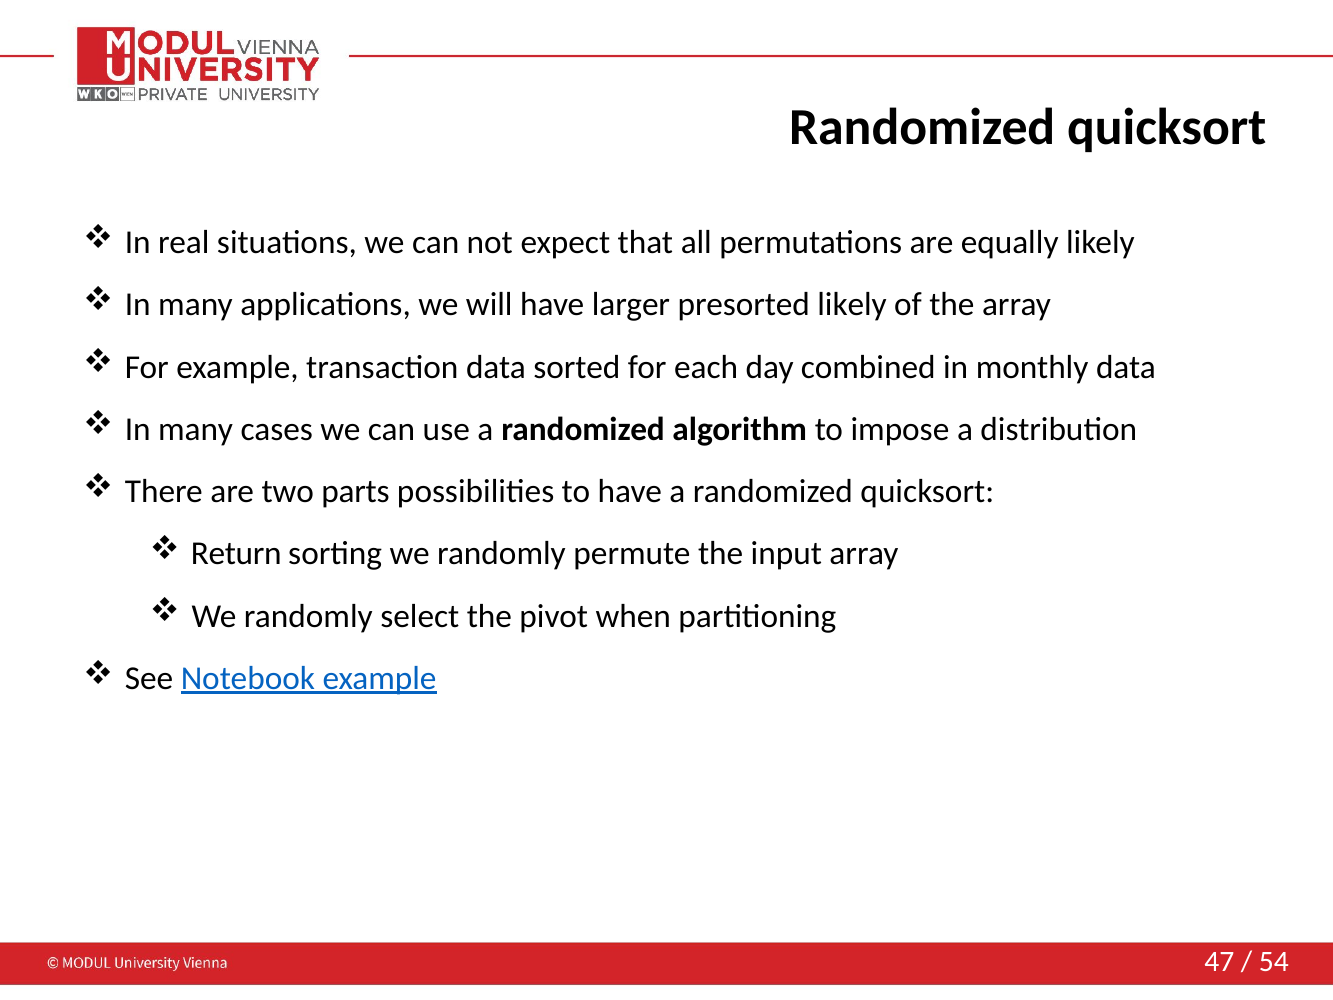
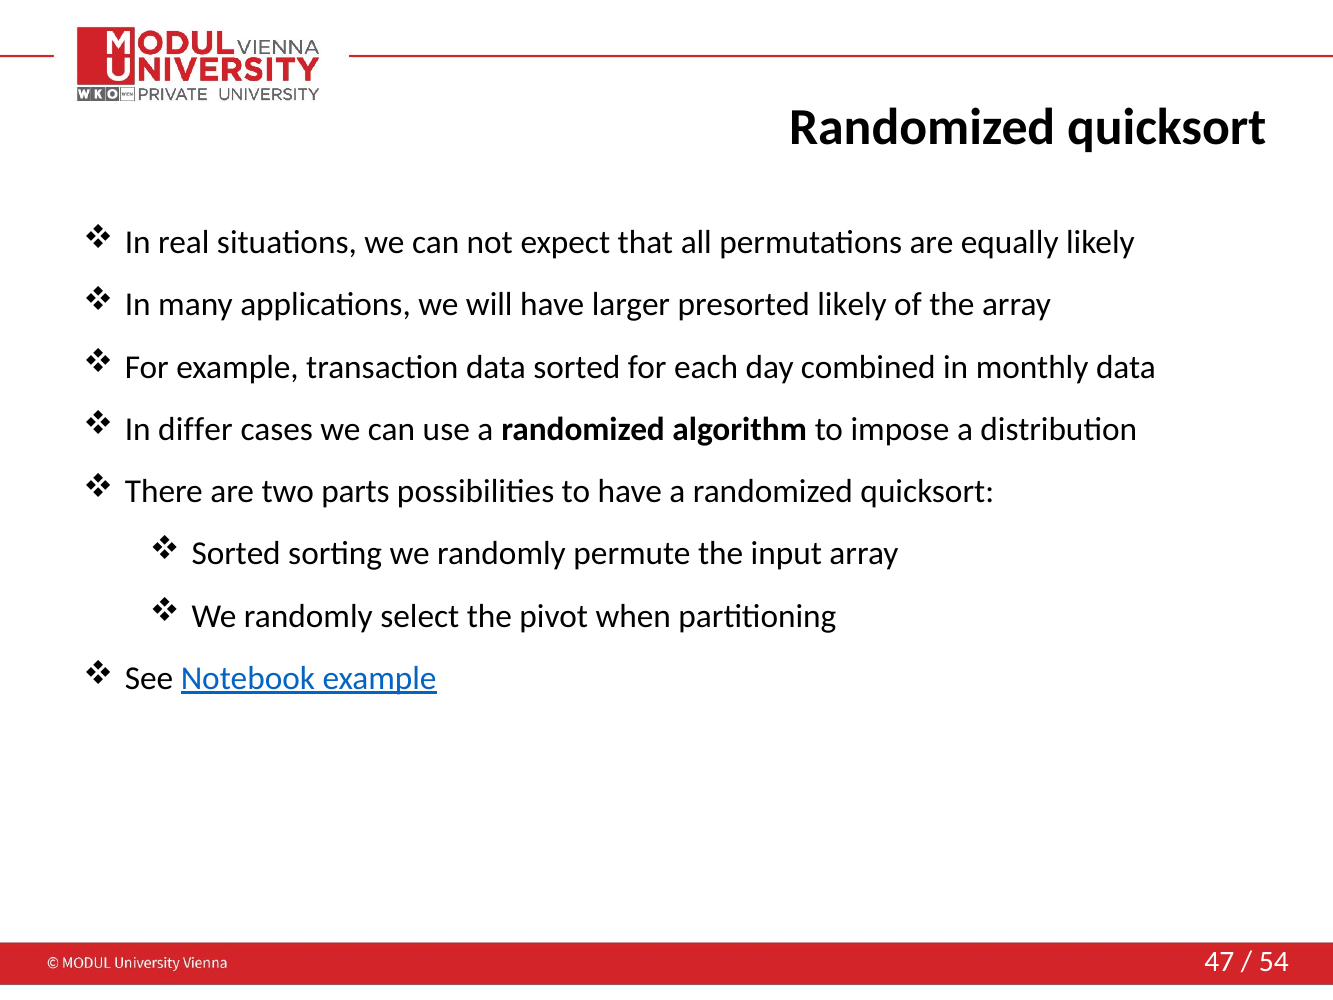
many at (196, 429): many -> differ
Return at (236, 554): Return -> Sorted
